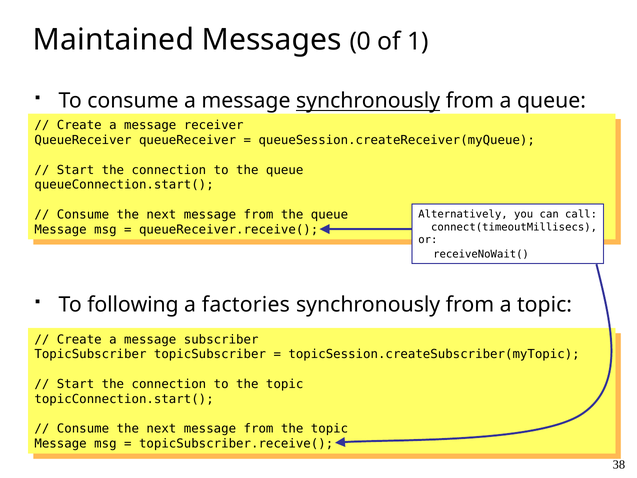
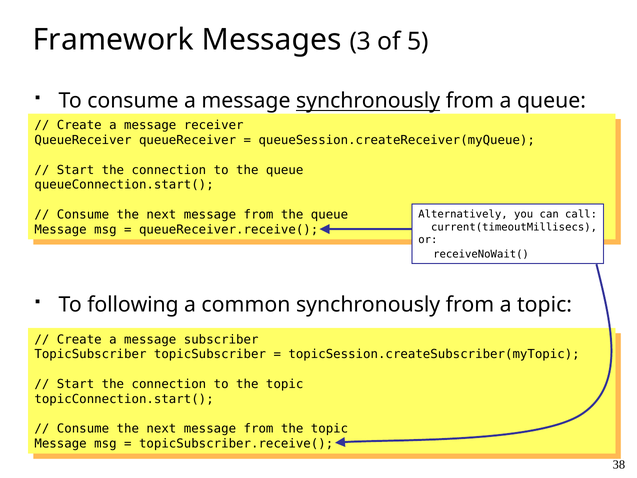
Maintained: Maintained -> Framework
0: 0 -> 3
1: 1 -> 5
connect(timeoutMillisecs: connect(timeoutMillisecs -> current(timeoutMillisecs
factories: factories -> common
